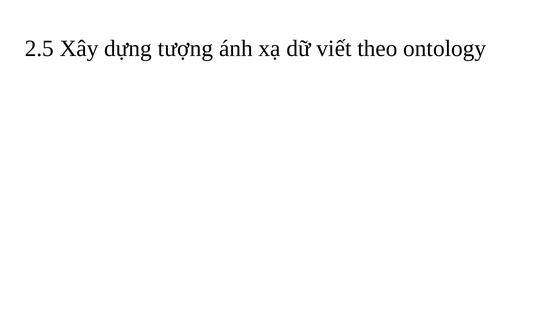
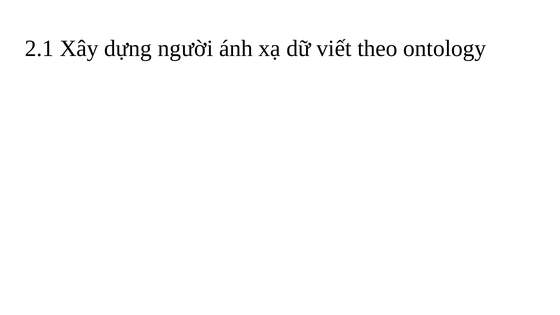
2.5: 2.5 -> 2.1
tượng: tượng -> người
